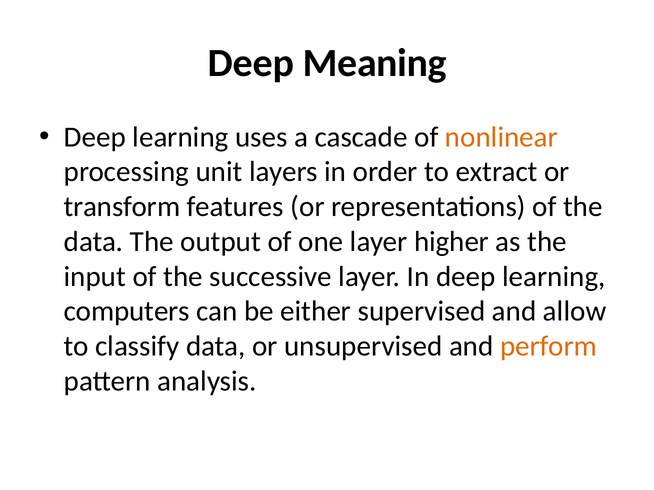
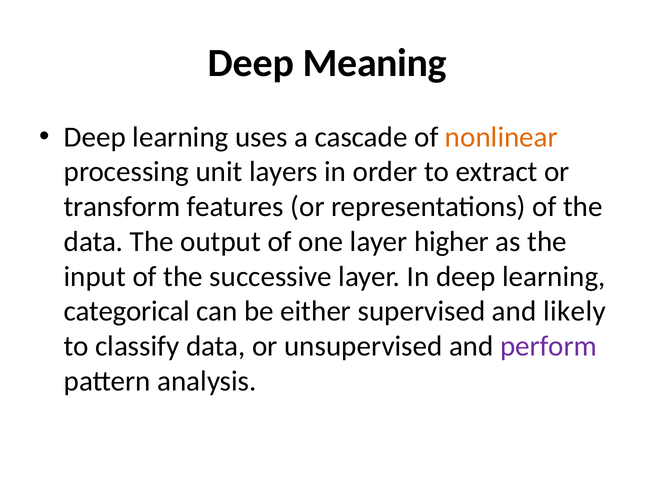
computers: computers -> categorical
allow: allow -> likely
perform colour: orange -> purple
